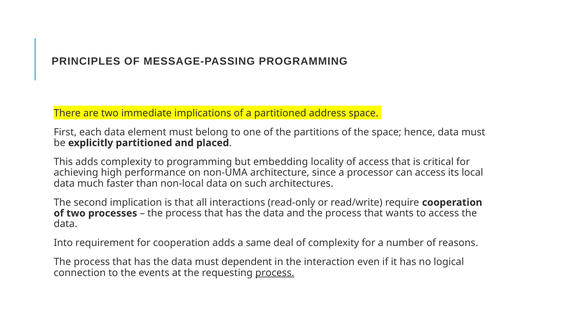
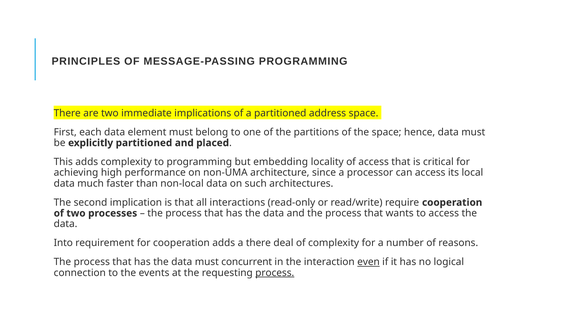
a same: same -> there
dependent: dependent -> concurrent
even underline: none -> present
